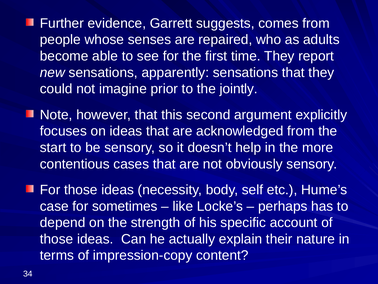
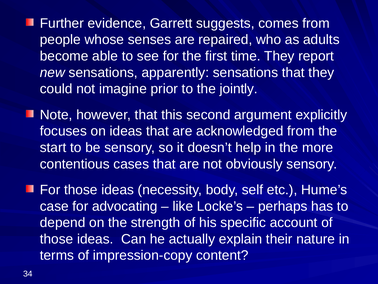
sometimes: sometimes -> advocating
